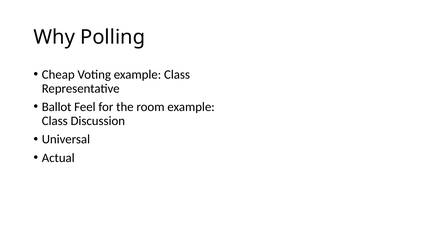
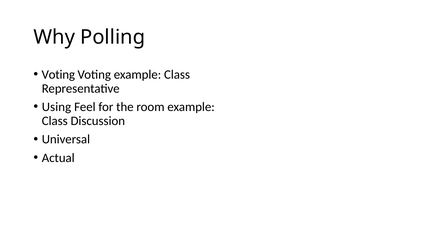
Cheap at (58, 74): Cheap -> Voting
Ballot: Ballot -> Using
